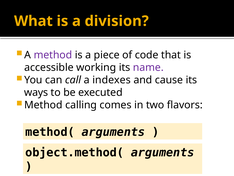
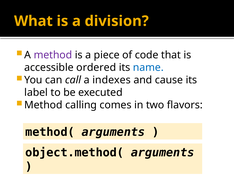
working: working -> ordered
name colour: purple -> blue
ways: ways -> label
